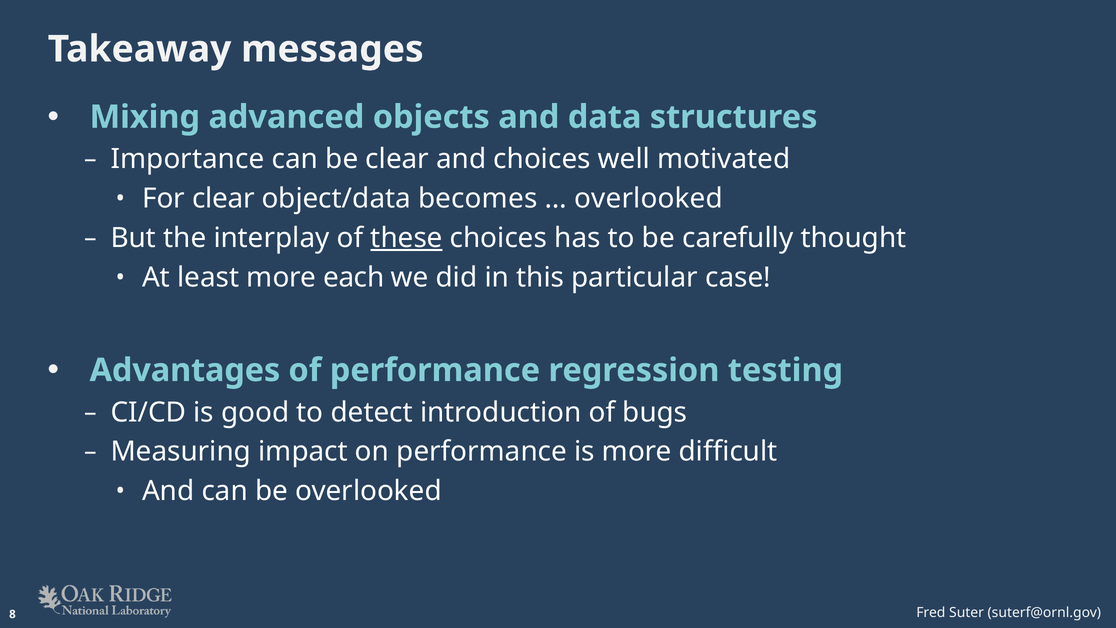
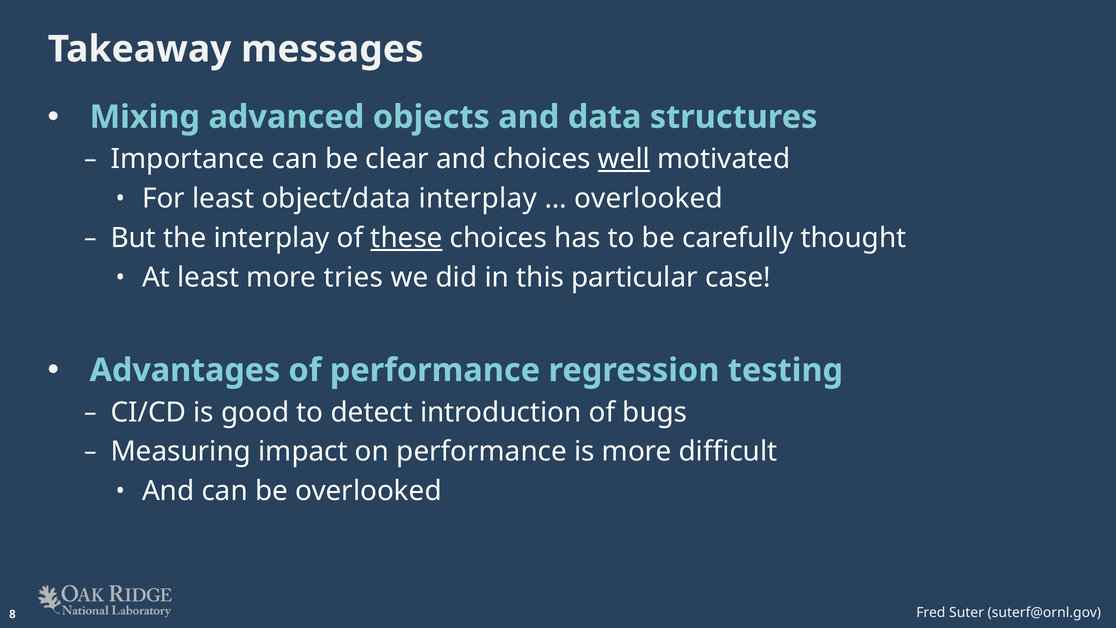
well underline: none -> present
For clear: clear -> least
object/data becomes: becomes -> interplay
each: each -> tries
